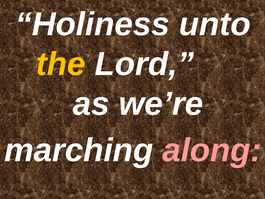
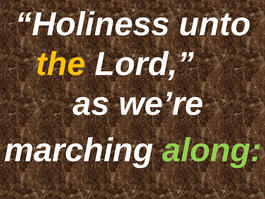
along colour: pink -> light green
